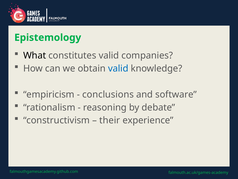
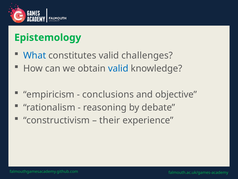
What colour: black -> blue
companies: companies -> challenges
software: software -> objective
